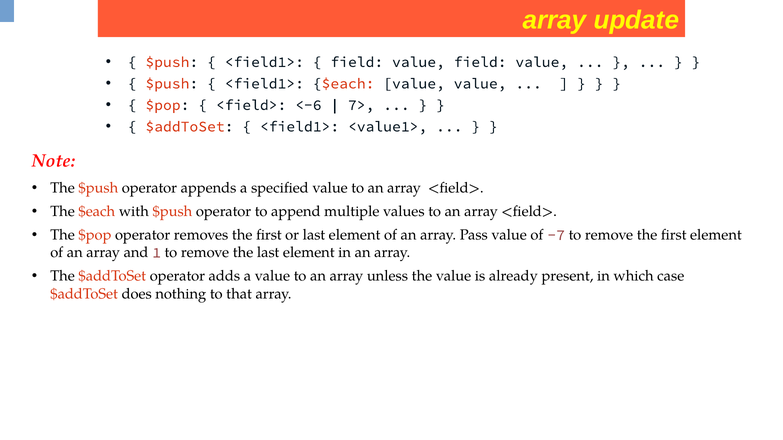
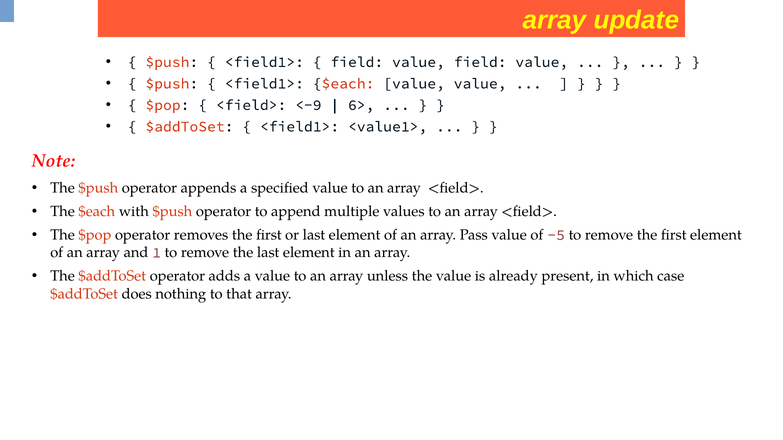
<-6: <-6 -> <-9
7>: 7> -> 6>
-7: -7 -> -5
